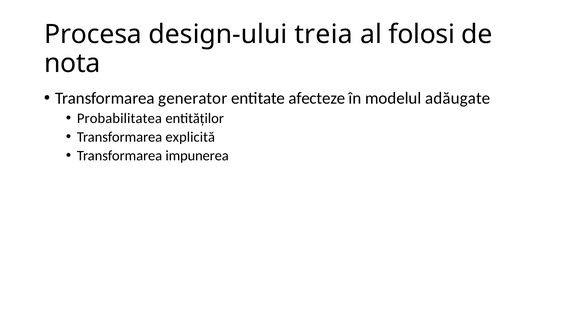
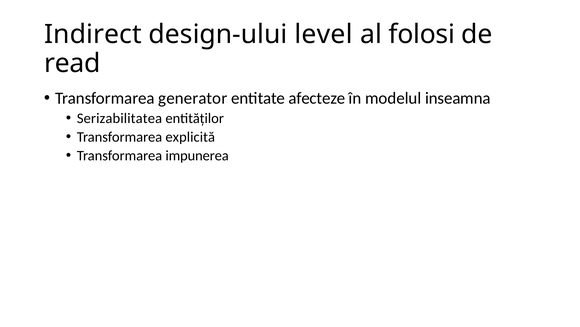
Procesa: Procesa -> Indirect
treia: treia -> level
nota: nota -> read
adăugate: adăugate -> inseamna
Probabilitatea: Probabilitatea -> Serizabilitatea
